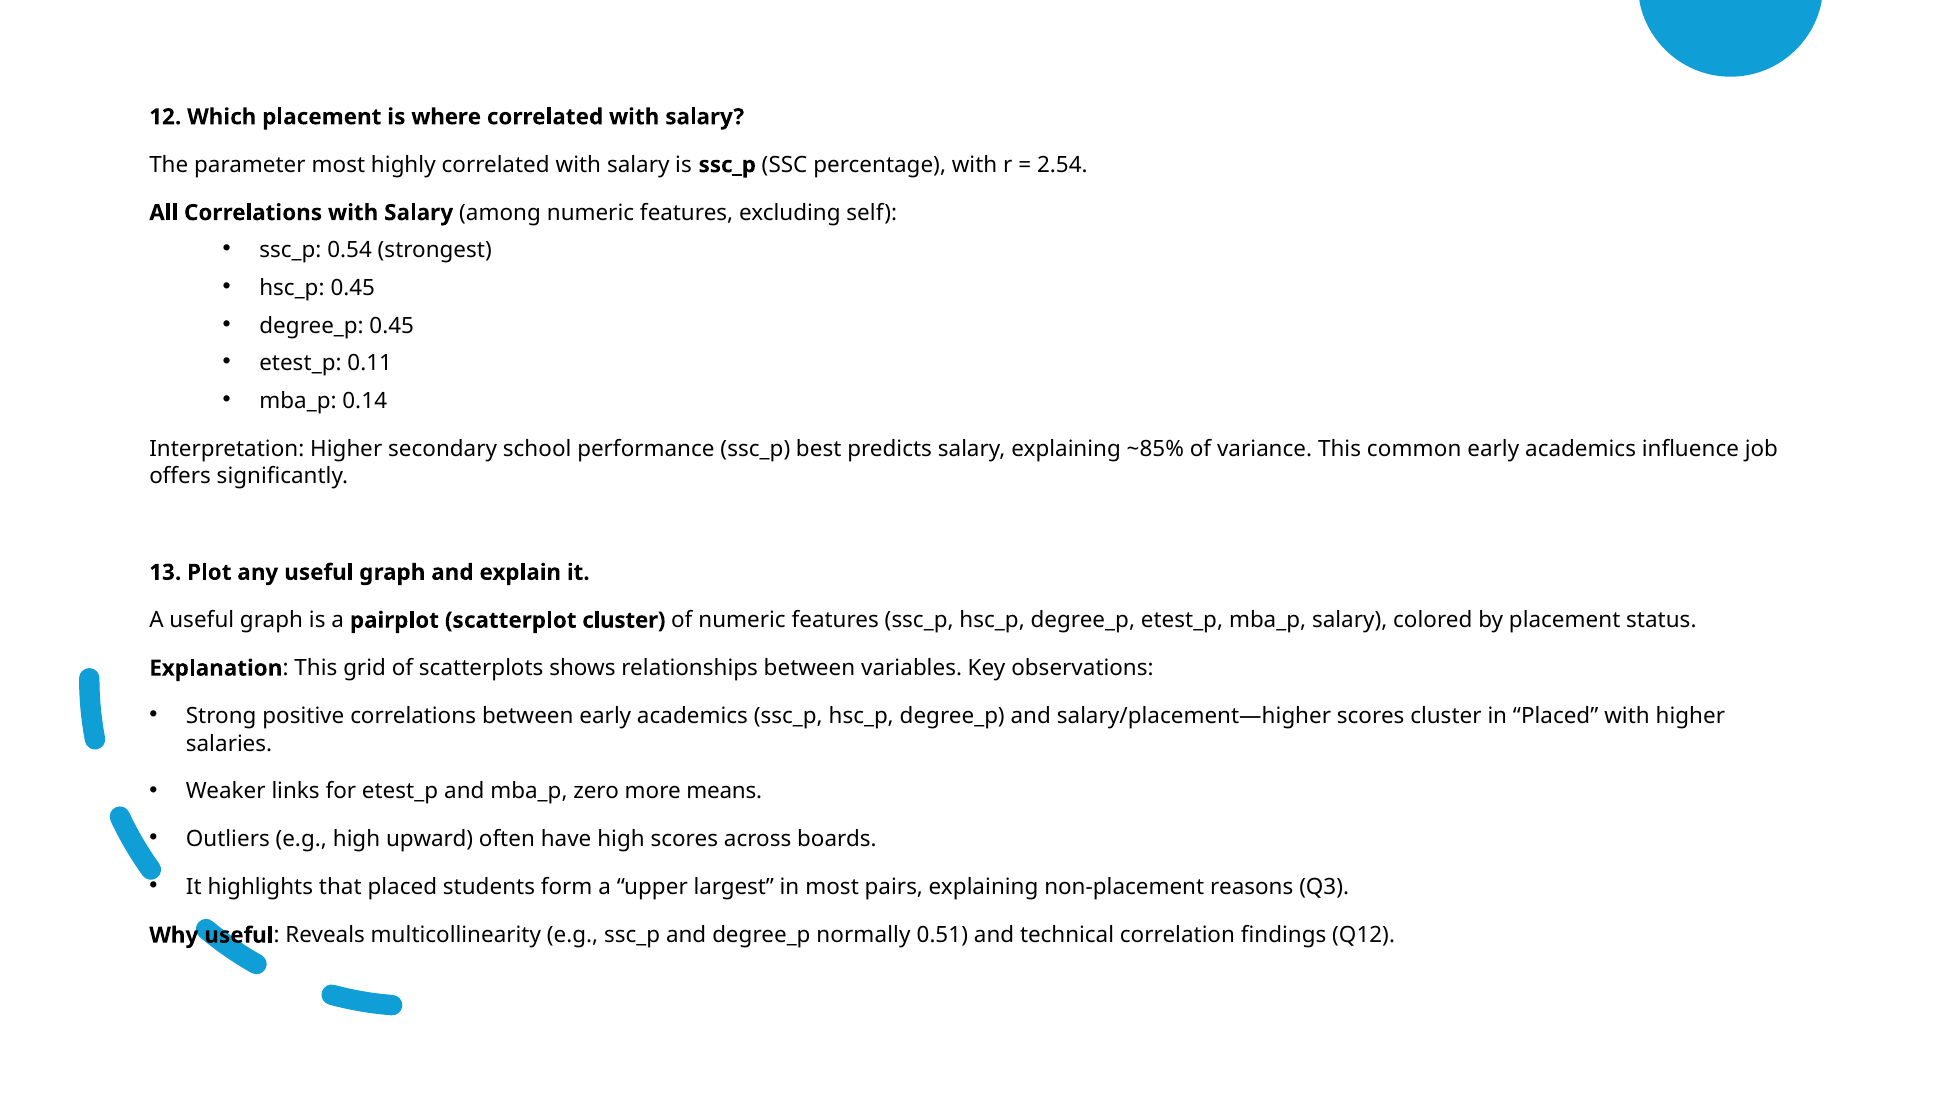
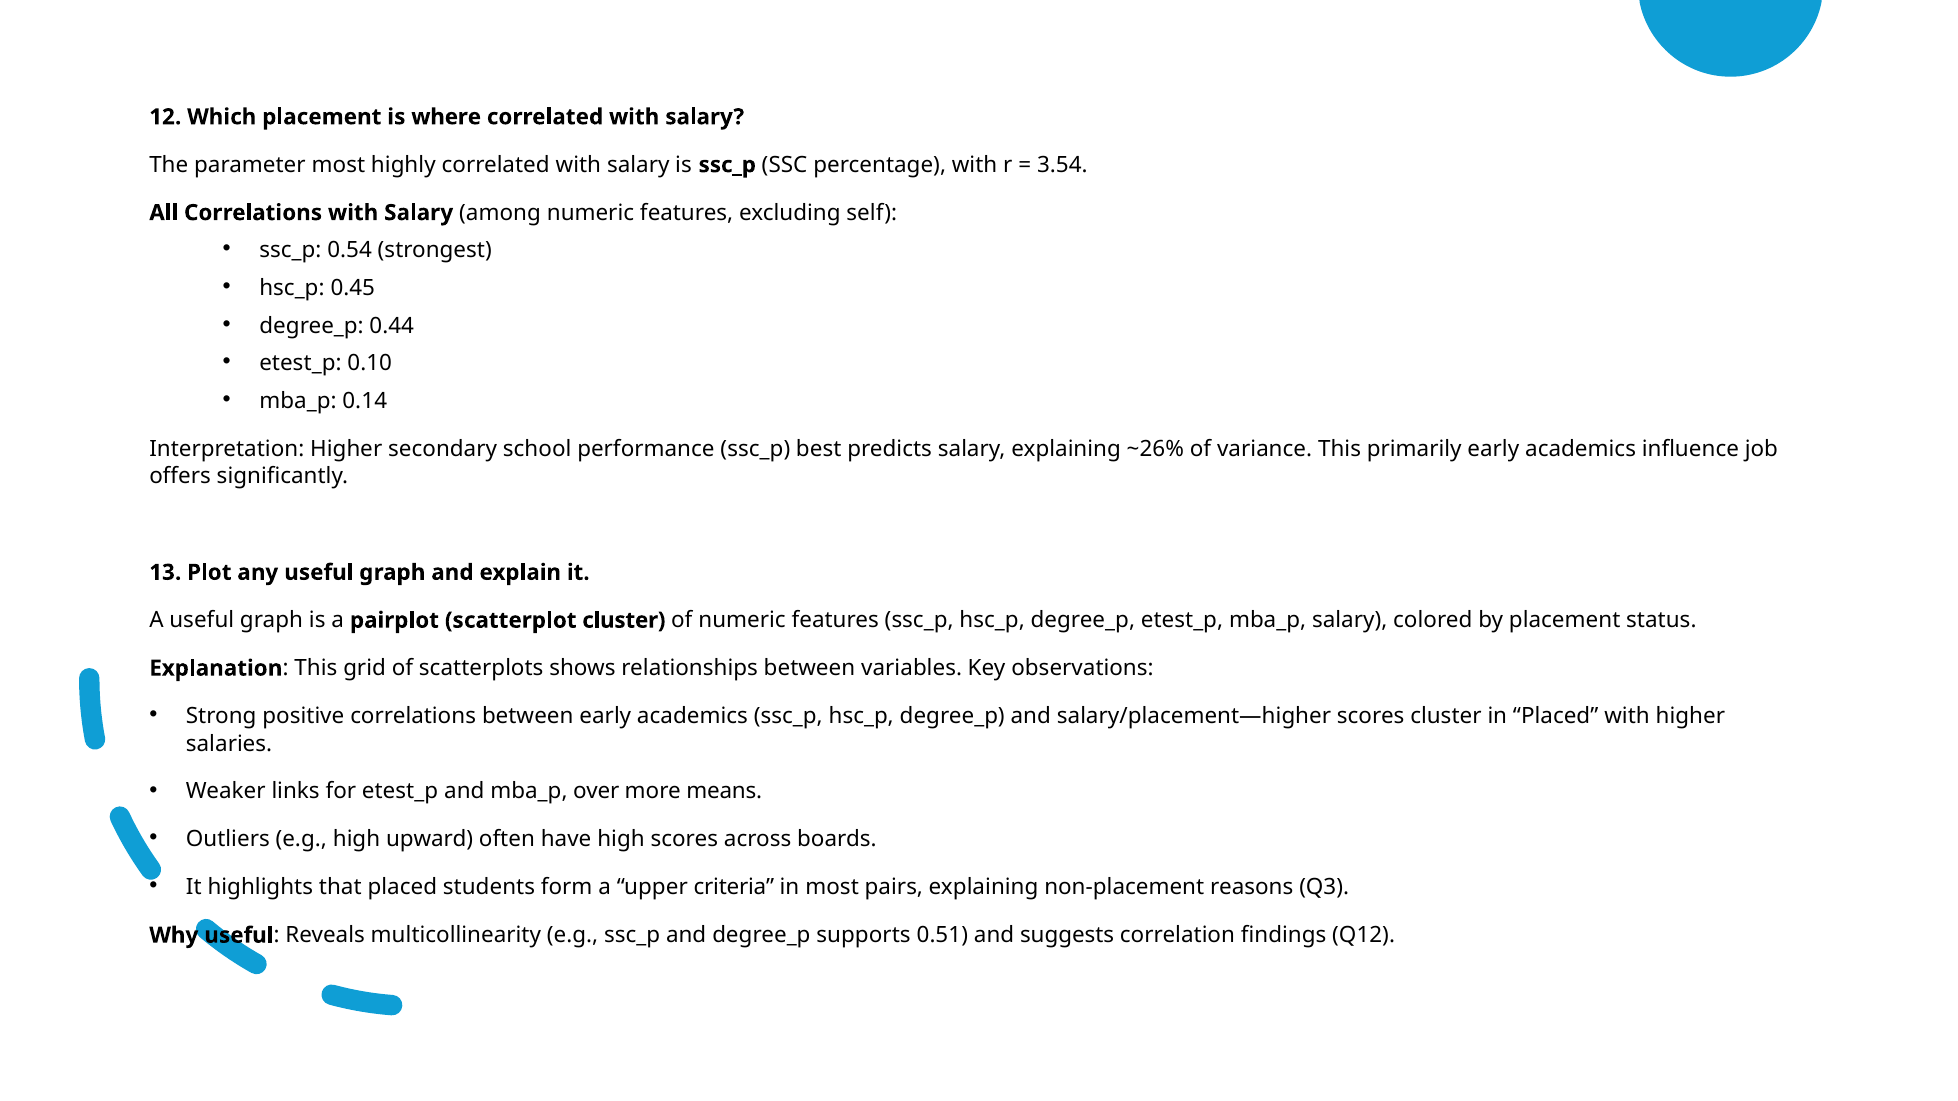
2.54: 2.54 -> 3.54
degree_p 0.45: 0.45 -> 0.44
0.11: 0.11 -> 0.10
~85%: ~85% -> ~26%
common: common -> primarily
zero: zero -> over
largest: largest -> criteria
normally: normally -> supports
technical: technical -> suggests
